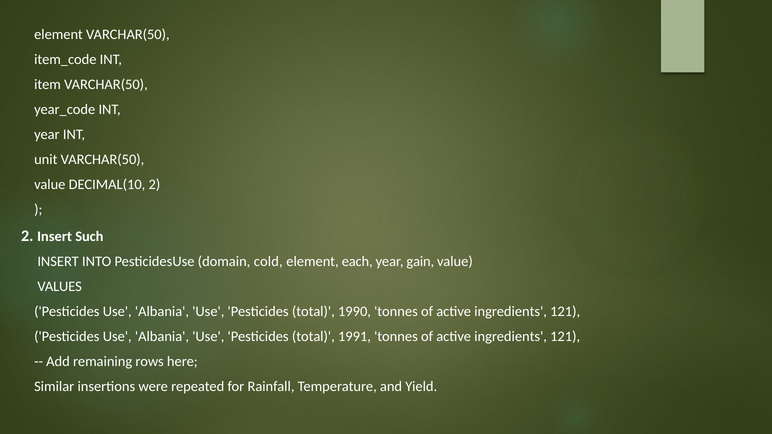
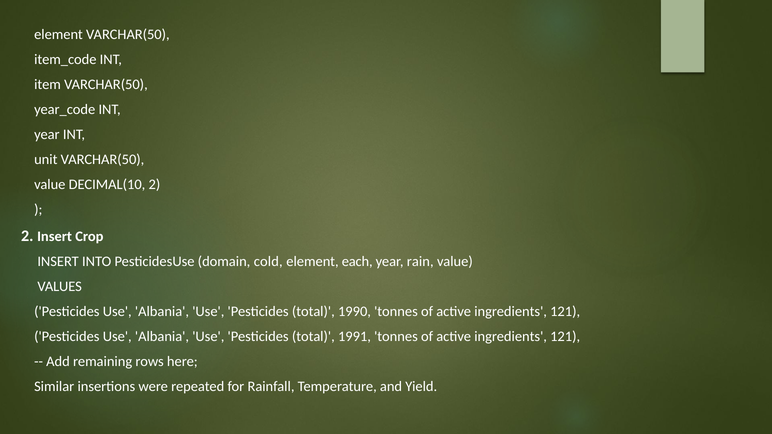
Such: Such -> Crop
gain: gain -> rain
